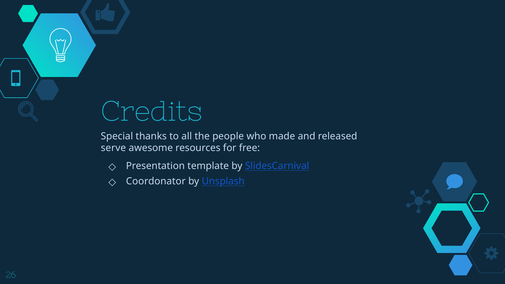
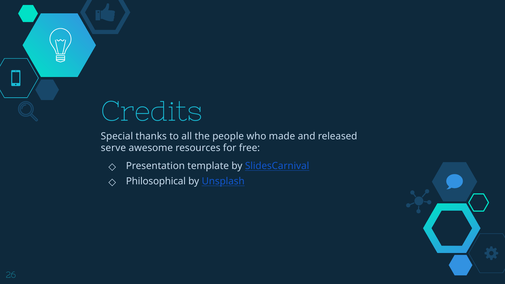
Coordonator: Coordonator -> Philosophical
